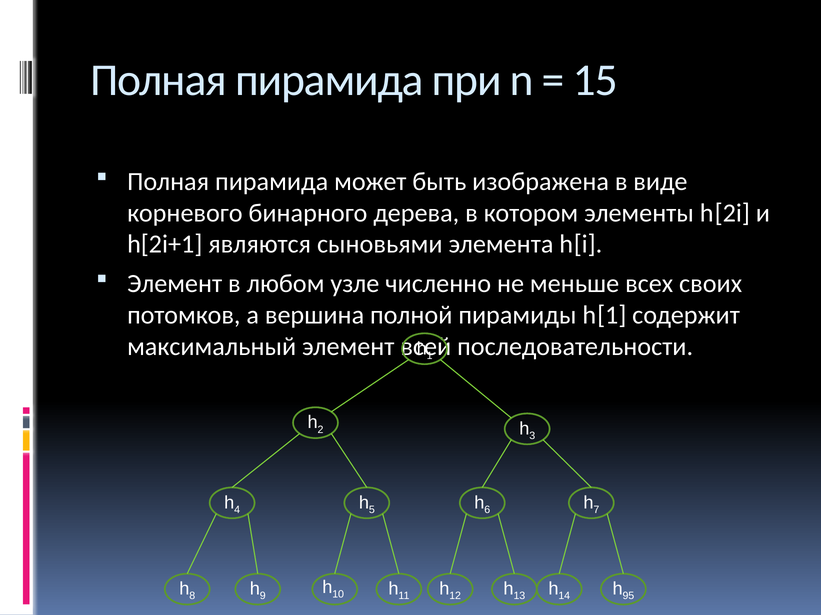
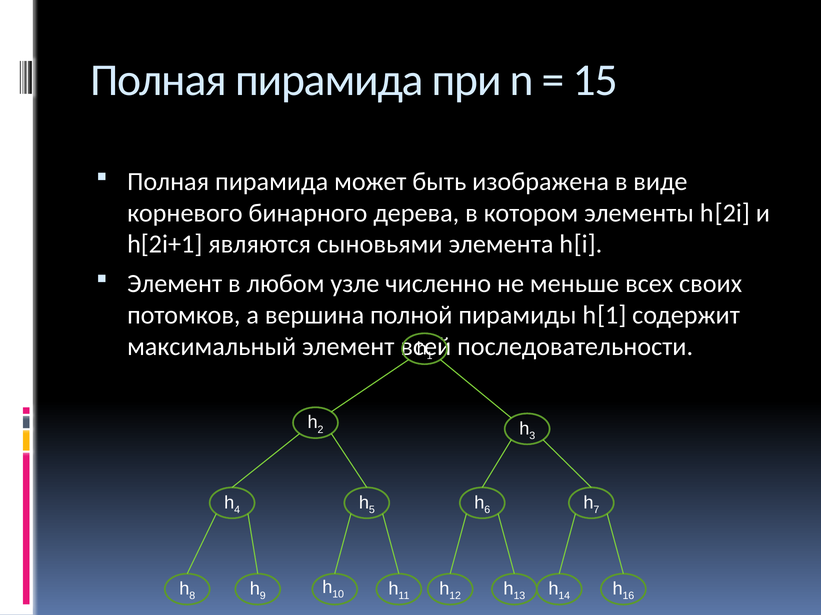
95: 95 -> 16
